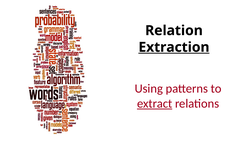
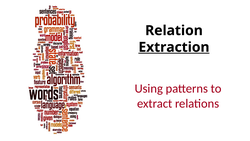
extract underline: present -> none
